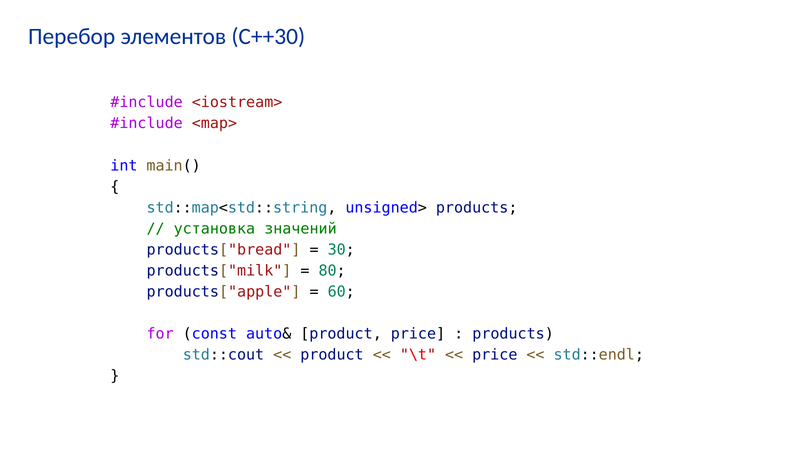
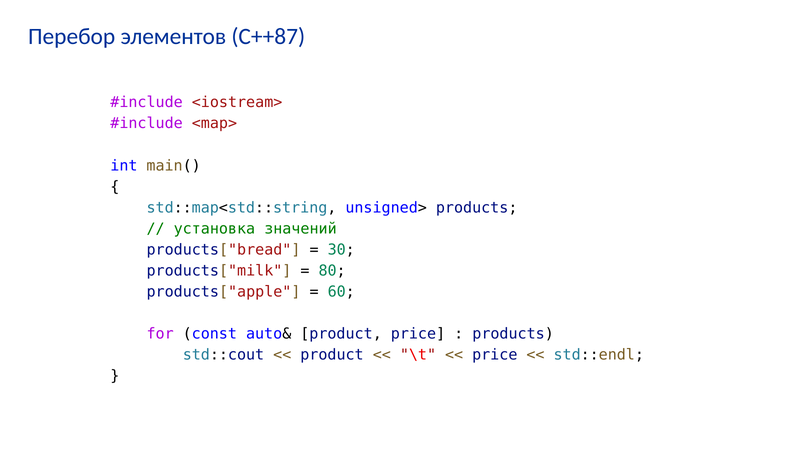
С++30: С++30 -> С++87
